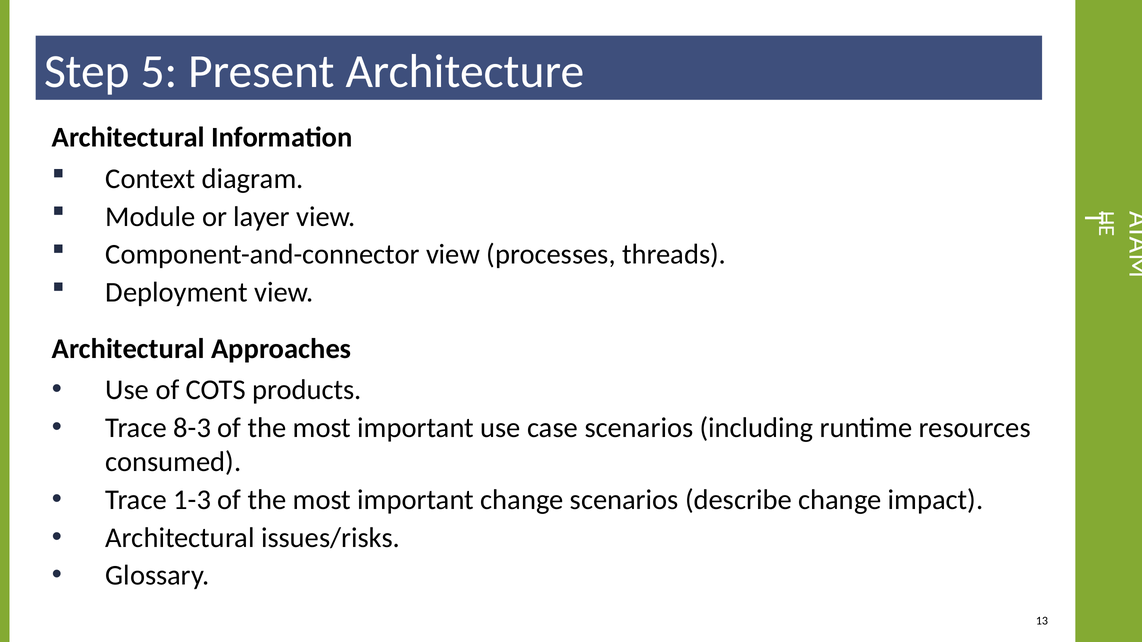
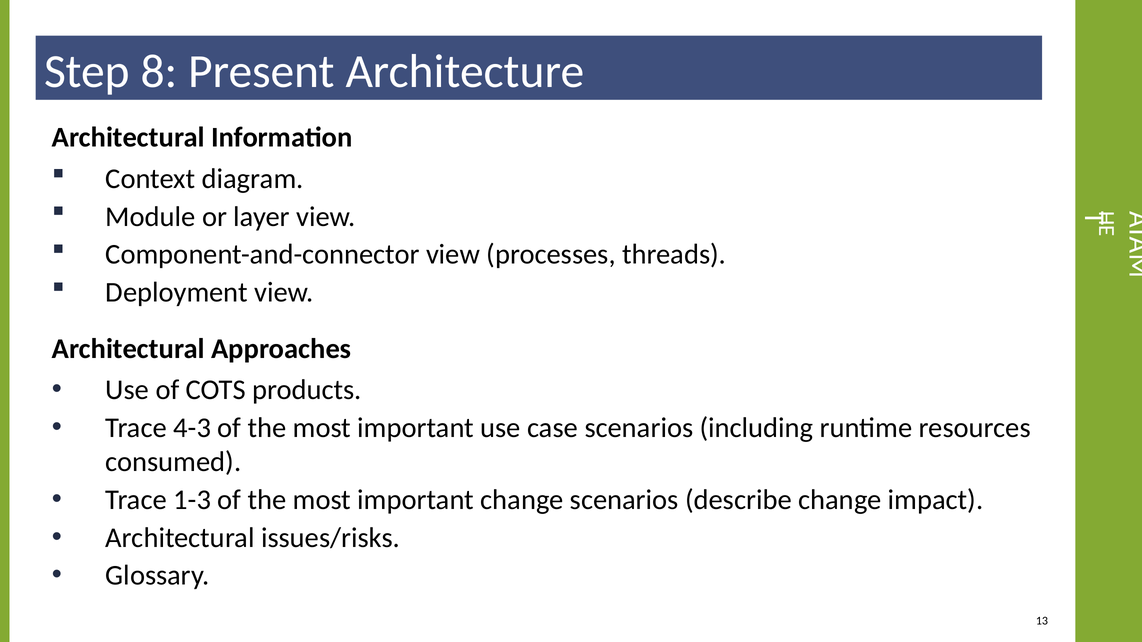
5: 5 -> 8
8-3: 8-3 -> 4-3
